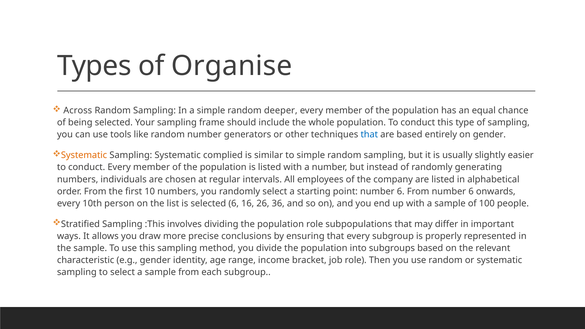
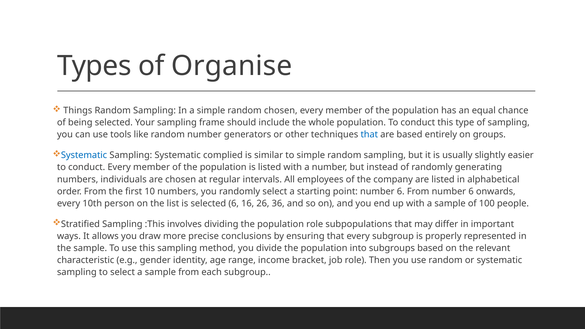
Across: Across -> Things
random deeper: deeper -> chosen
on gender: gender -> groups
Systematic at (84, 155) colour: orange -> blue
